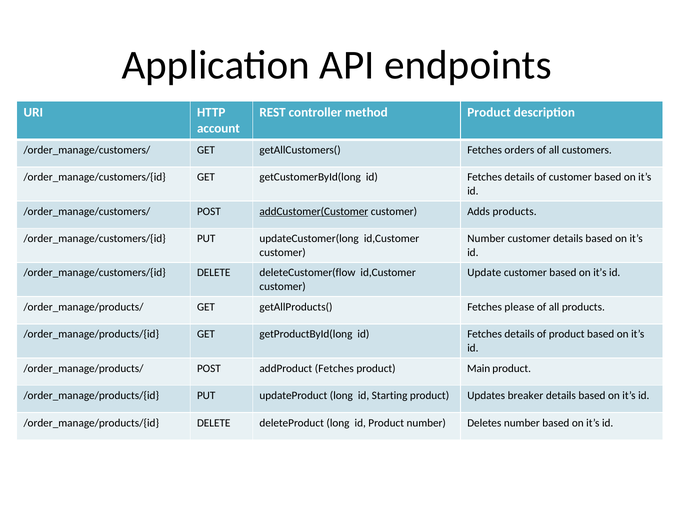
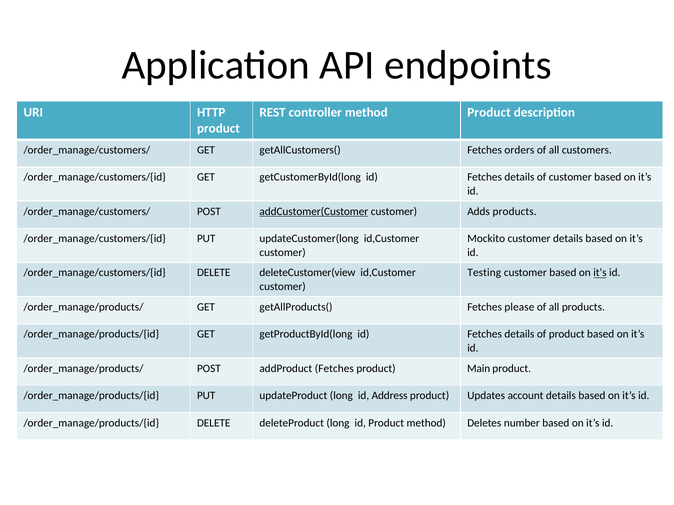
account at (218, 129): account -> product
Number at (486, 239): Number -> Mockito
deleteCustomer(flow: deleteCustomer(flow -> deleteCustomer(view
Update: Update -> Testing
it’s at (600, 273) underline: none -> present
Starting: Starting -> Address
breaker: breaker -> account
Product number: number -> method
